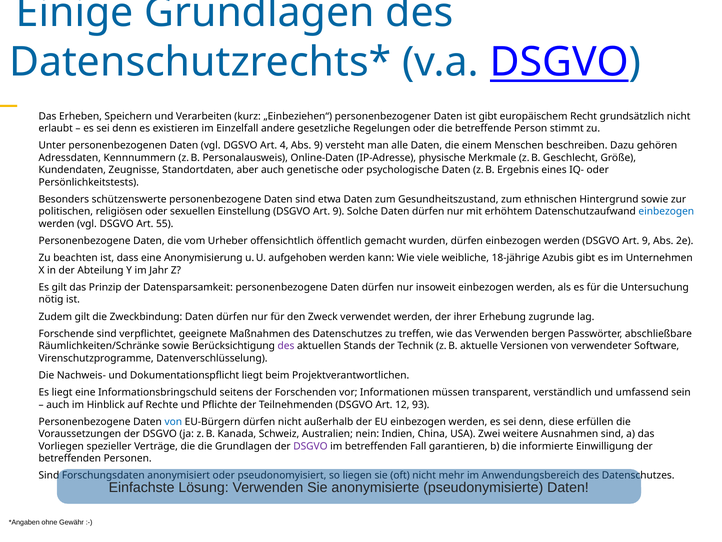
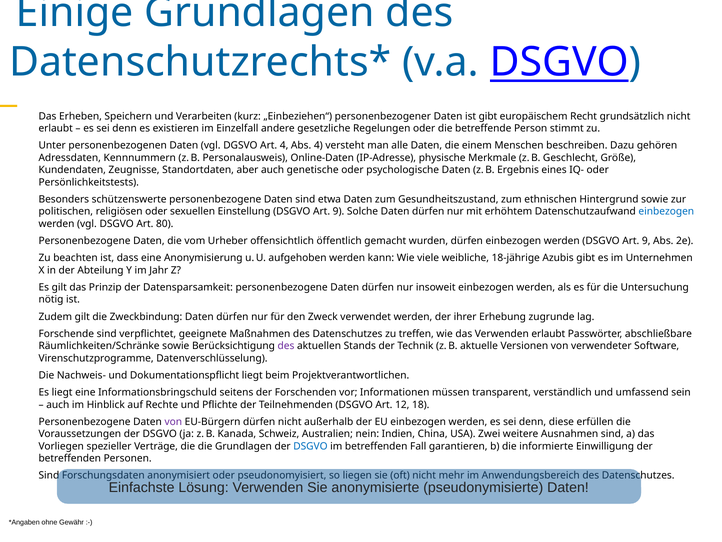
Abs 9: 9 -> 4
55: 55 -> 80
Verwenden bergen: bergen -> erlaubt
93: 93 -> 18
von at (173, 421) colour: blue -> purple
DSGVO at (310, 446) colour: purple -> blue
